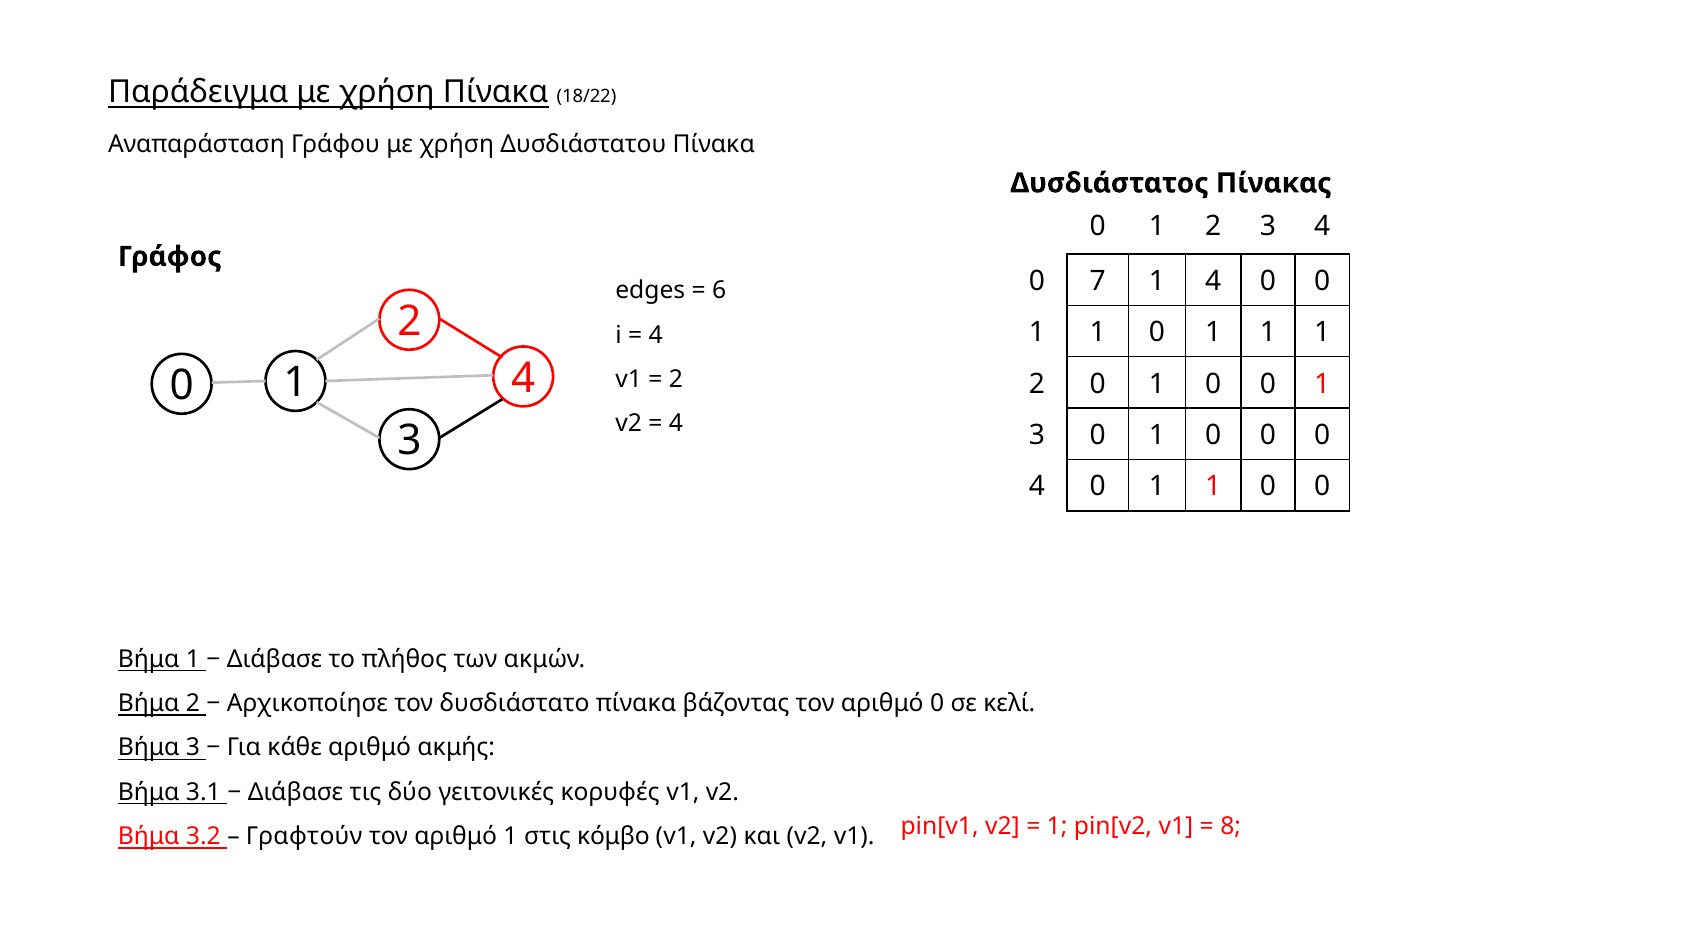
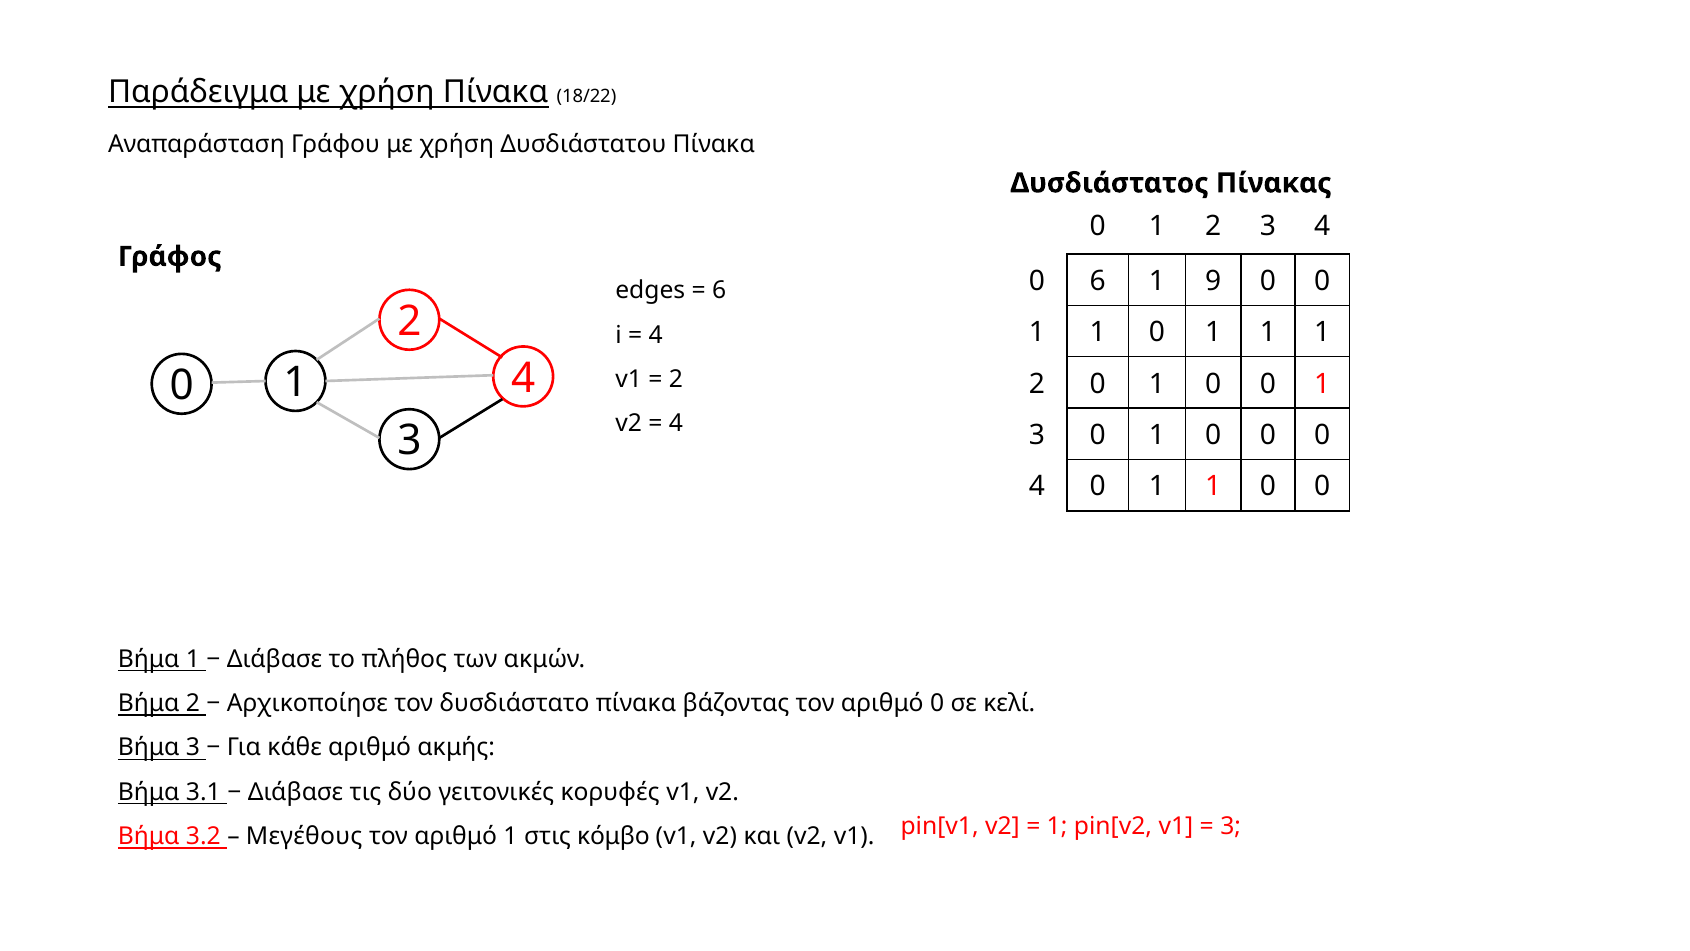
0 7: 7 -> 6
1 4: 4 -> 9
8 at (1231, 826): 8 -> 3
Γραφτούν: Γραφτούν -> Μεγέθους
